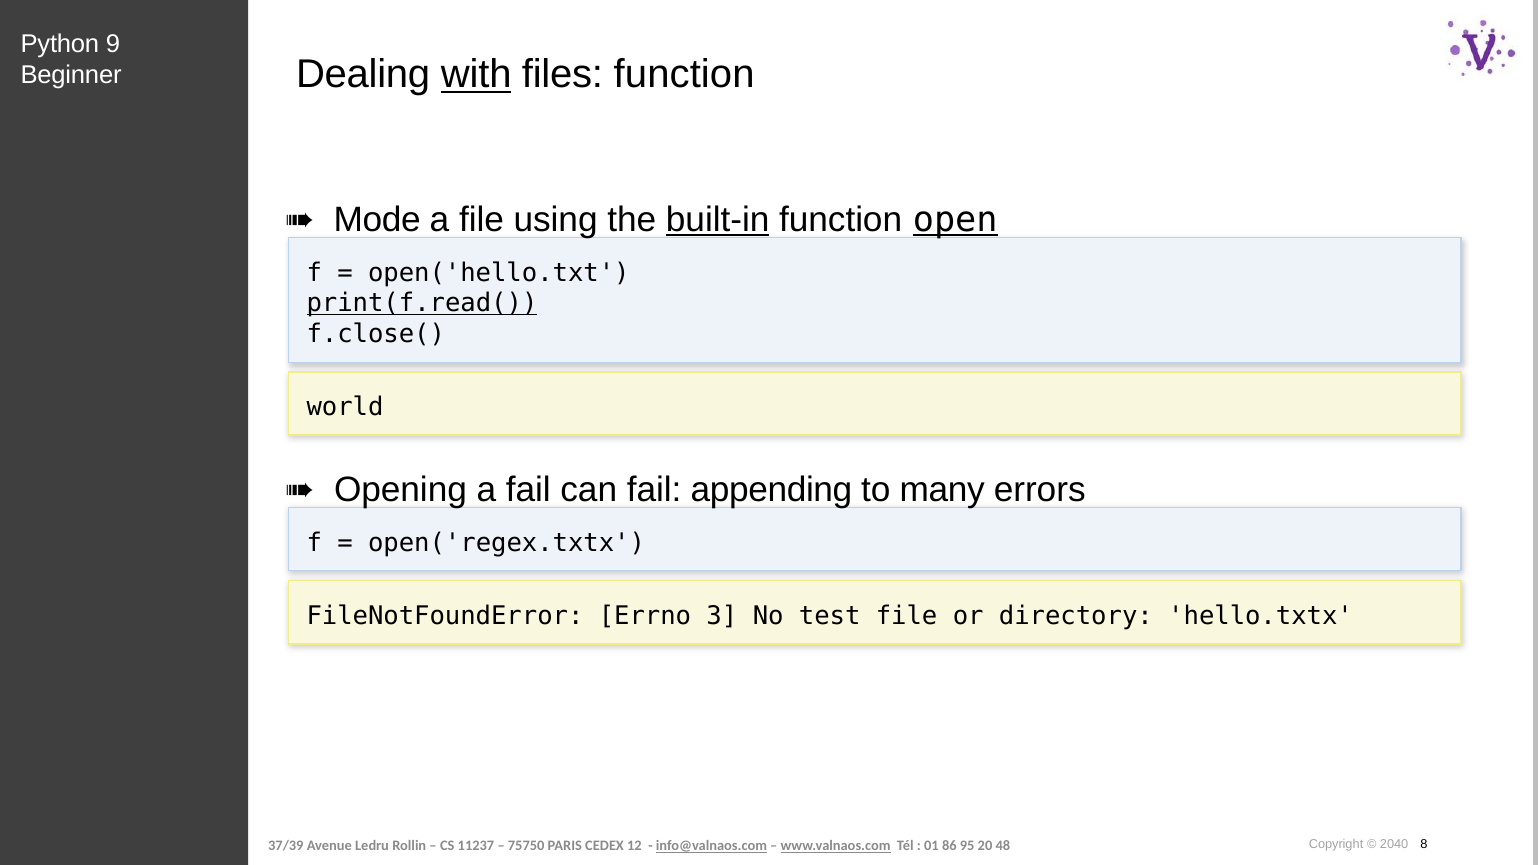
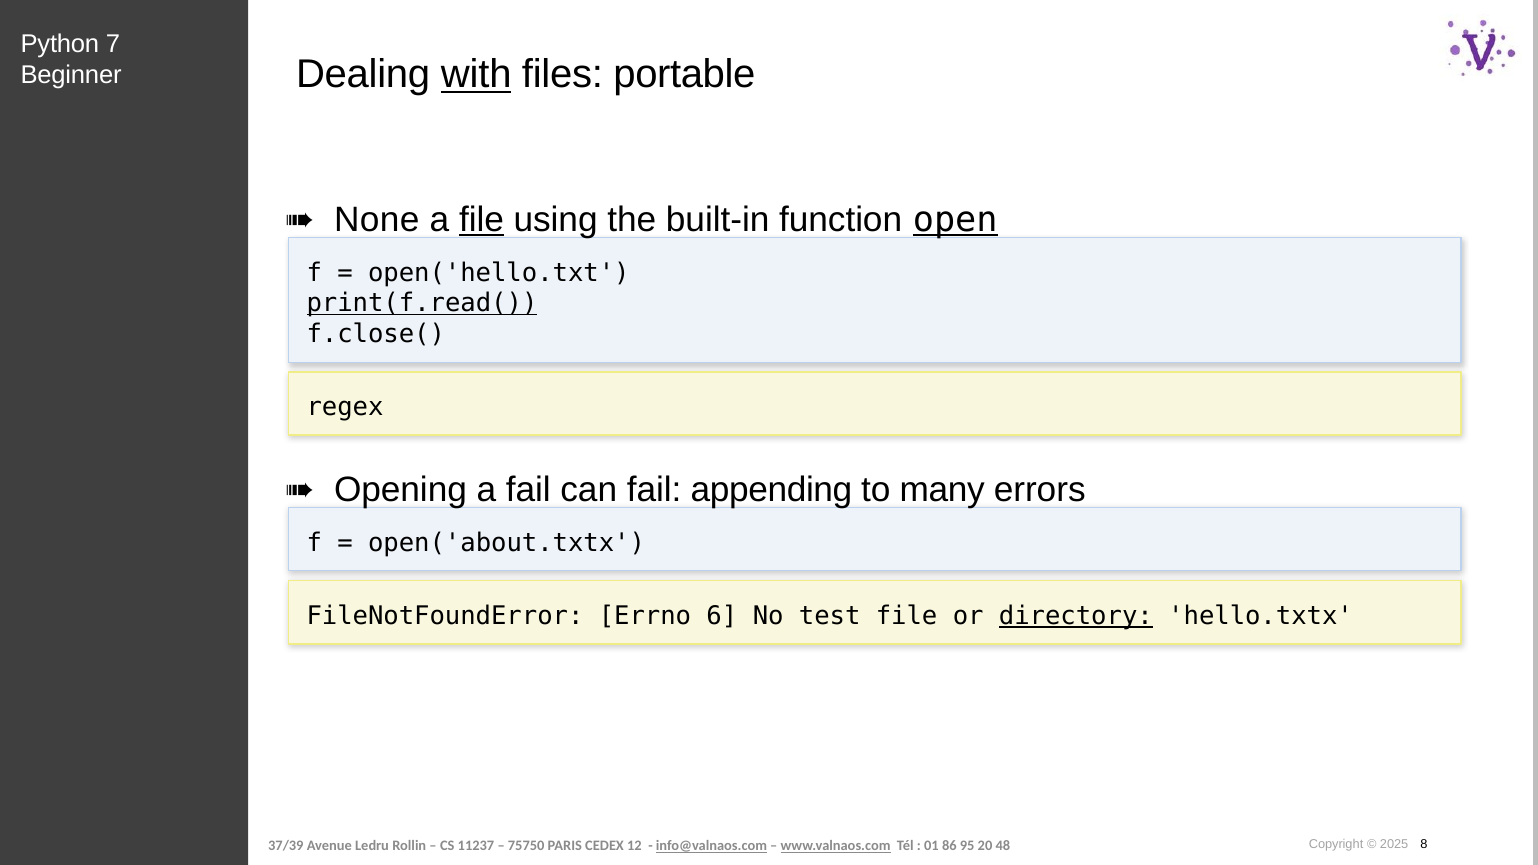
9: 9 -> 7
files function: function -> portable
Mode: Mode -> None
file at (481, 220) underline: none -> present
built-in underline: present -> none
world: world -> regex
open('regex.txtx: open('regex.txtx -> open('about.txtx
3: 3 -> 6
directory underline: none -> present
2040: 2040 -> 2025
